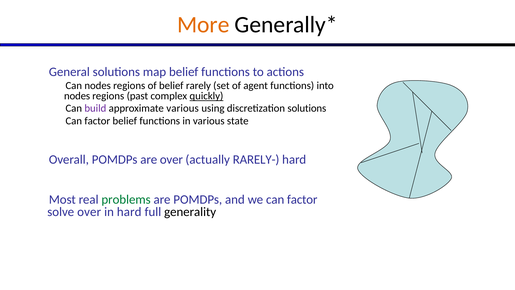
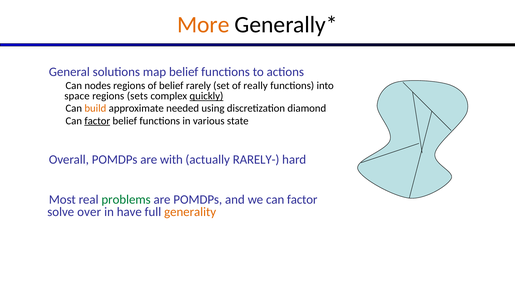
agent: agent -> really
nodes at (77, 96): nodes -> space
past: past -> sets
build colour: purple -> orange
approximate various: various -> needed
discretization solutions: solutions -> diamond
factor at (97, 121) underline: none -> present
are over: over -> with
in hard: hard -> have
generality colour: black -> orange
